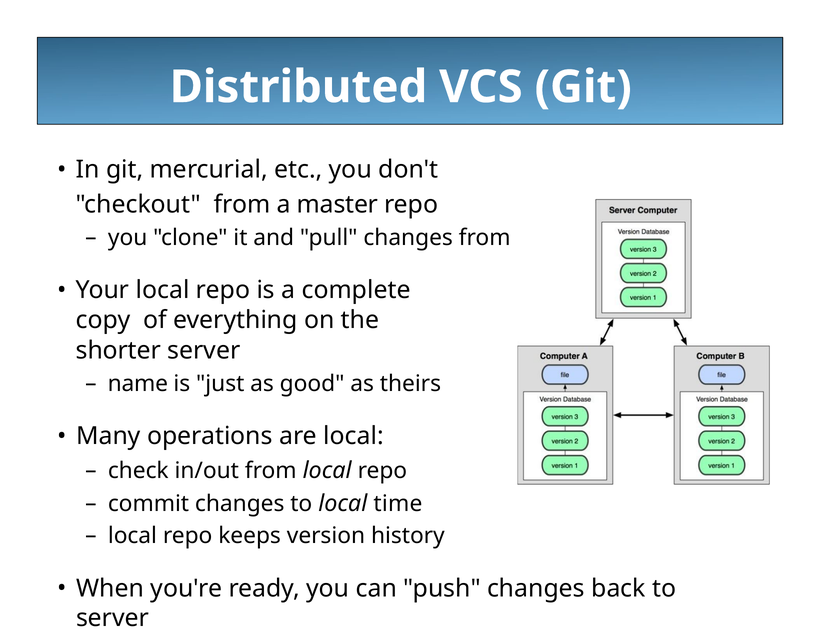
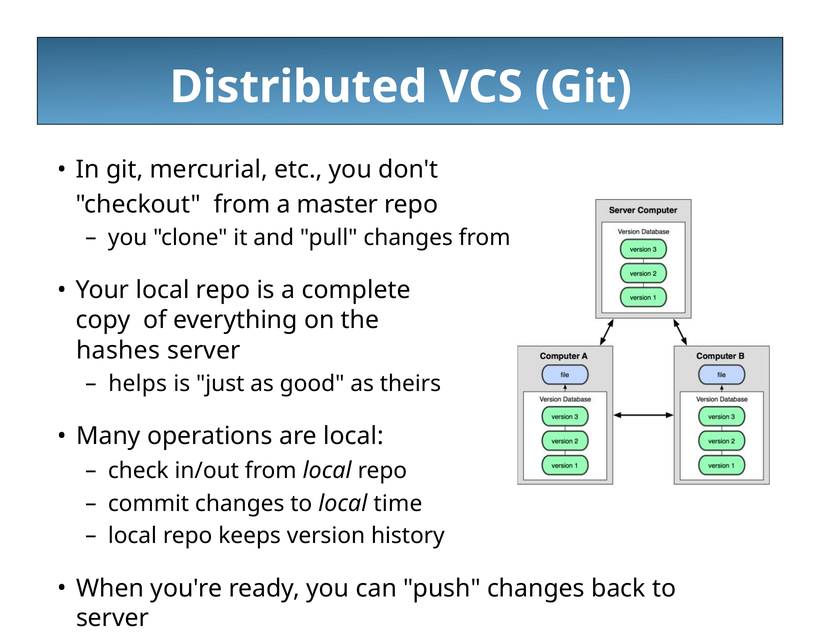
shorter: shorter -> hashes
name: name -> helps
